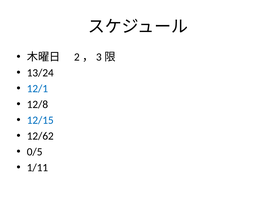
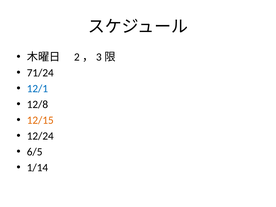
13/24: 13/24 -> 71/24
12/15 colour: blue -> orange
12/62: 12/62 -> 12/24
0/5: 0/5 -> 6/5
1/11: 1/11 -> 1/14
